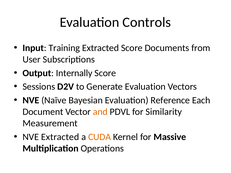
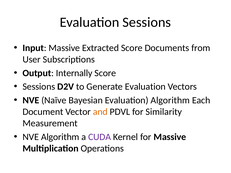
Evaluation Controls: Controls -> Sessions
Input Training: Training -> Massive
Evaluation Reference: Reference -> Algorithm
NVE Extracted: Extracted -> Algorithm
CUDA colour: orange -> purple
